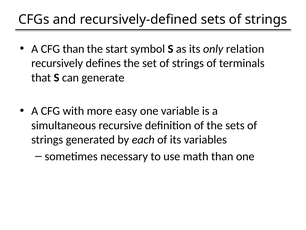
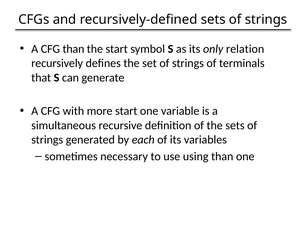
more easy: easy -> start
math: math -> using
